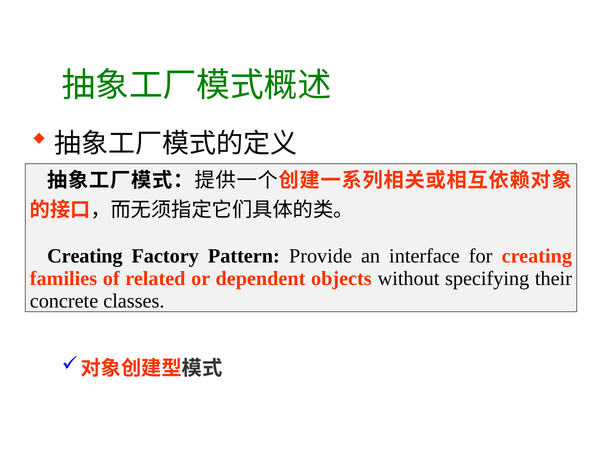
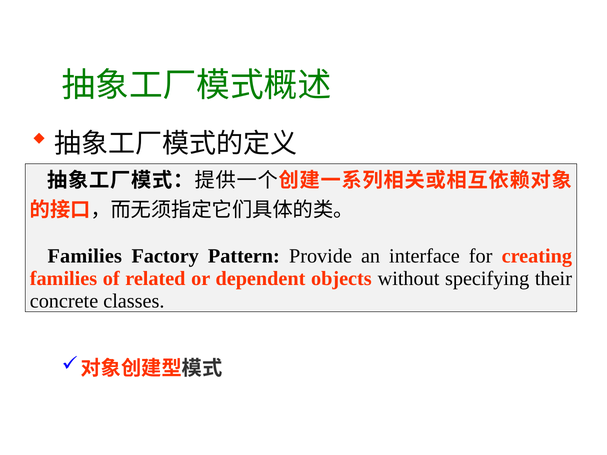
Creating at (85, 256): Creating -> Families
